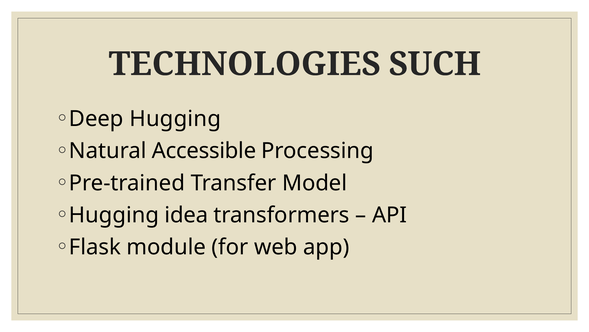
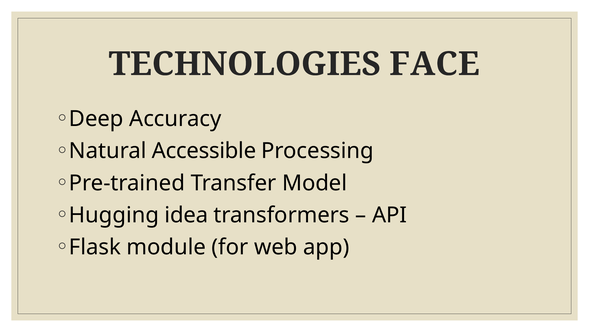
SUCH: SUCH -> FACE
Deep Hugging: Hugging -> Accuracy
